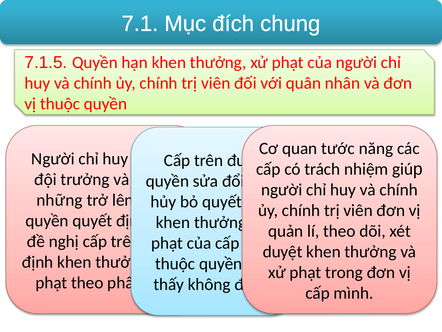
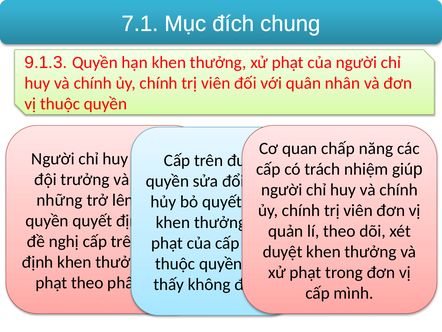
7.1.5: 7.1.5 -> 9.1.3
tước: tước -> chấp
